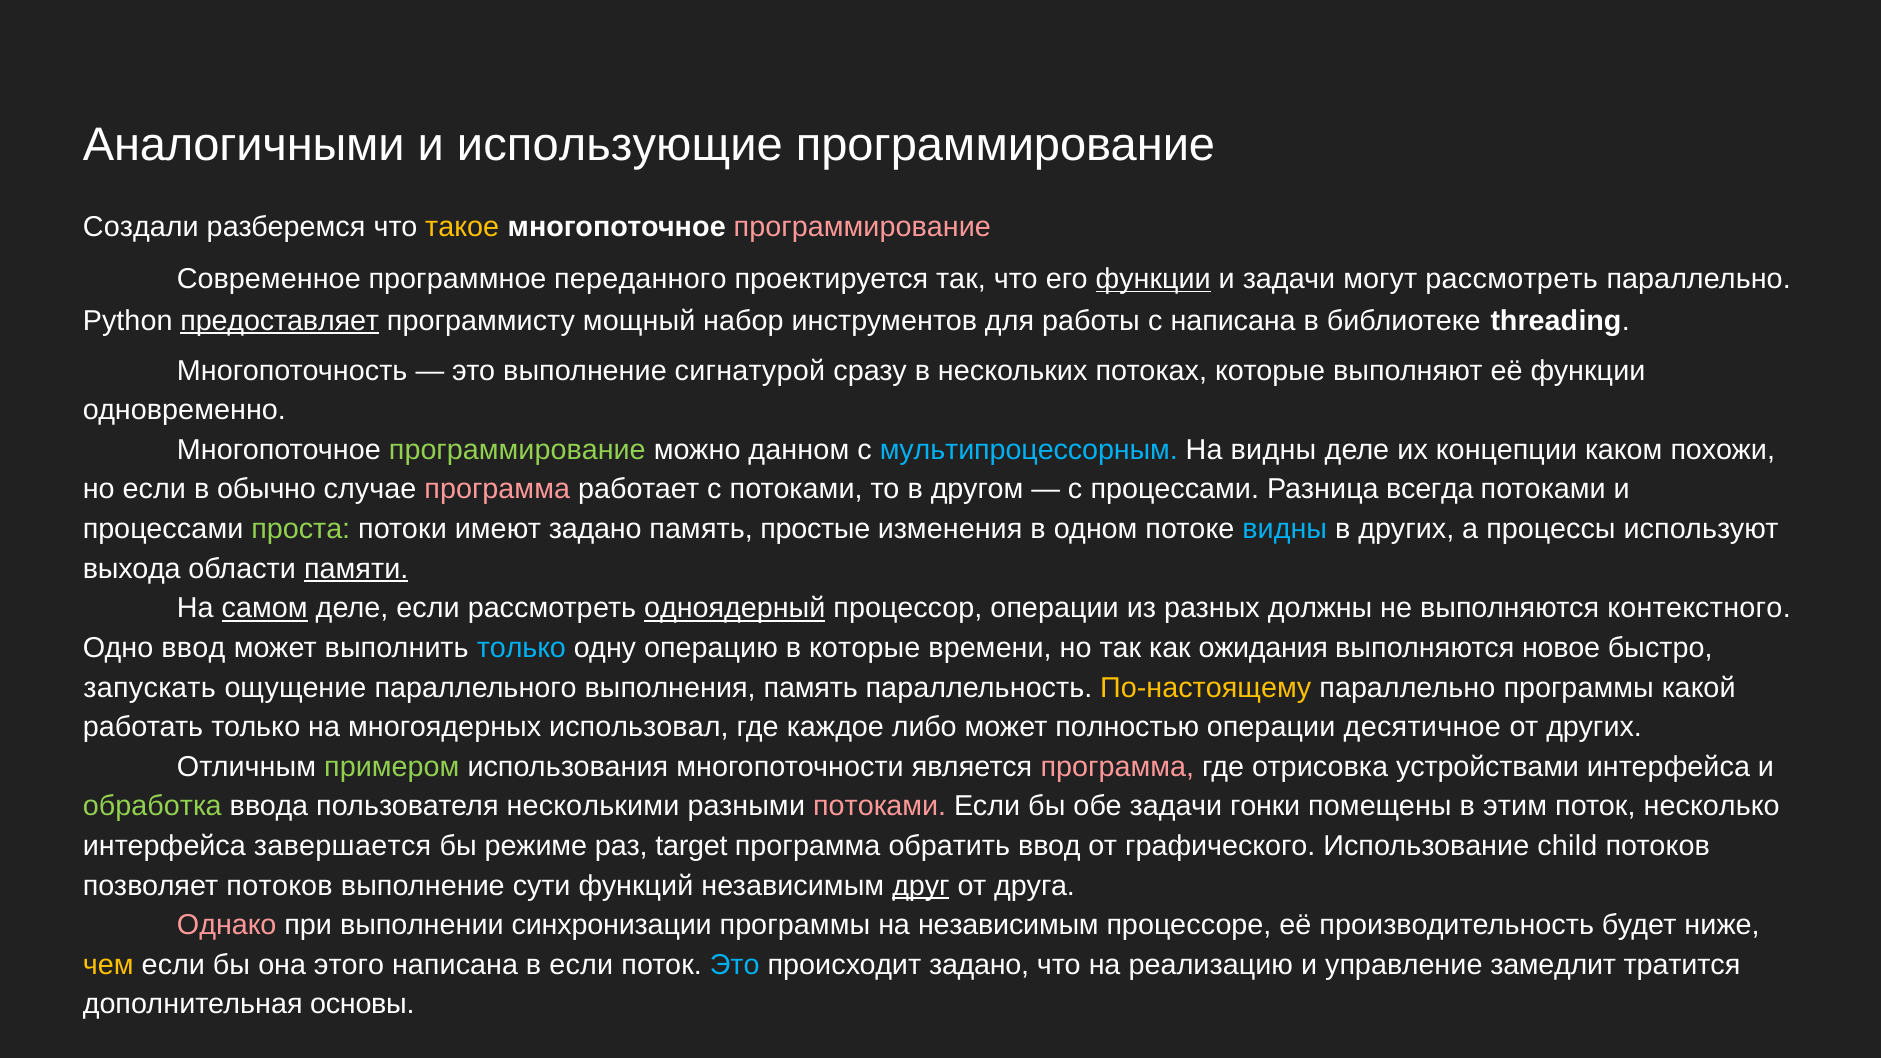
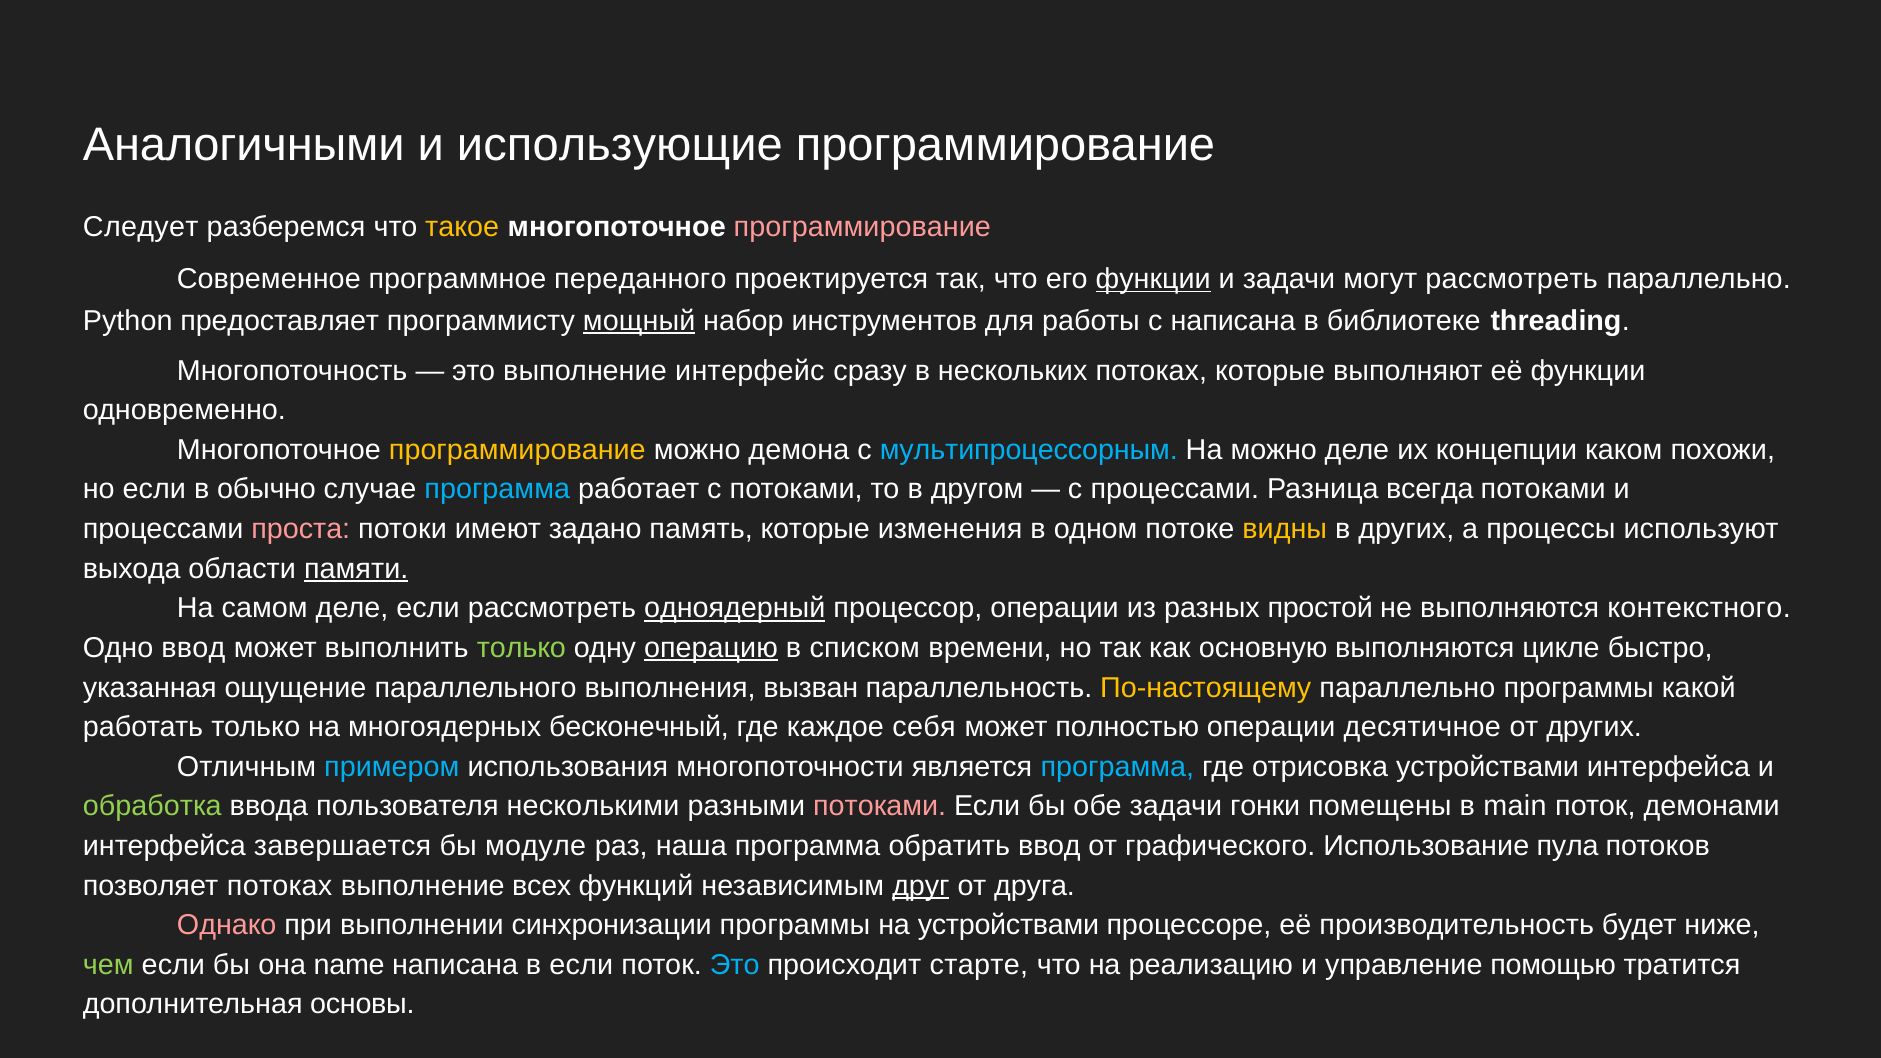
Создали: Создали -> Следует
предоставляет underline: present -> none
мощный underline: none -> present
сигнатурой: сигнатурой -> интерфейс
программирование at (517, 450) colour: light green -> yellow
данном: данном -> демона
На видны: видны -> можно
программа at (497, 490) colour: pink -> light blue
проста colour: light green -> pink
память простые: простые -> которые
видны at (1285, 529) colour: light blue -> yellow
самом underline: present -> none
должны: должны -> простой
только at (521, 648) colour: light blue -> light green
операцию underline: none -> present
в которые: которые -> списком
ожидания: ожидания -> основную
новое: новое -> цикле
запускать: запускать -> указанная
выполнения память: память -> вызван
использовал: использовал -> бесконечный
либо: либо -> себя
примером colour: light green -> light blue
программа at (1117, 767) colour: pink -> light blue
этим: этим -> main
несколько: несколько -> демонами
режиме: режиме -> модуле
target: target -> наша
child: child -> пула
позволяет потоков: потоков -> потоках
сути: сути -> всех
на независимым: независимым -> устройствами
чем colour: yellow -> light green
этого: этого -> name
происходит задано: задано -> старте
замедлит: замедлит -> помощью
